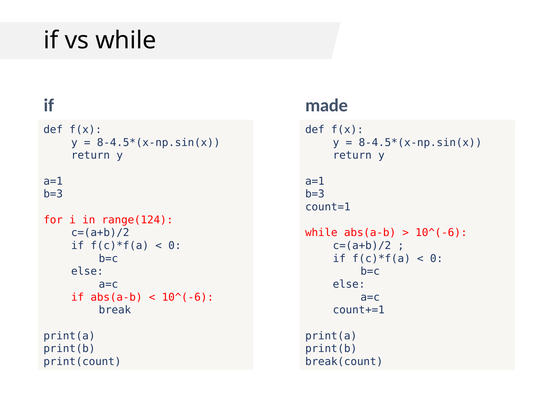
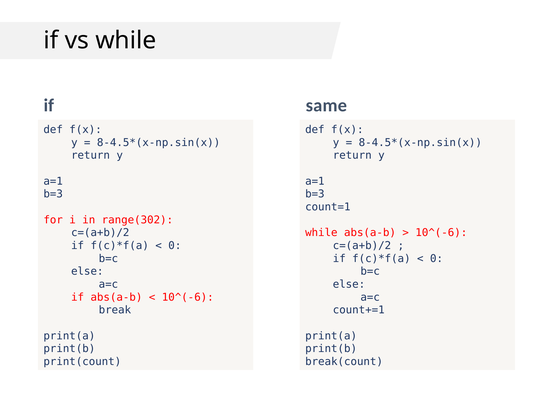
made: made -> same
range(124: range(124 -> range(302
